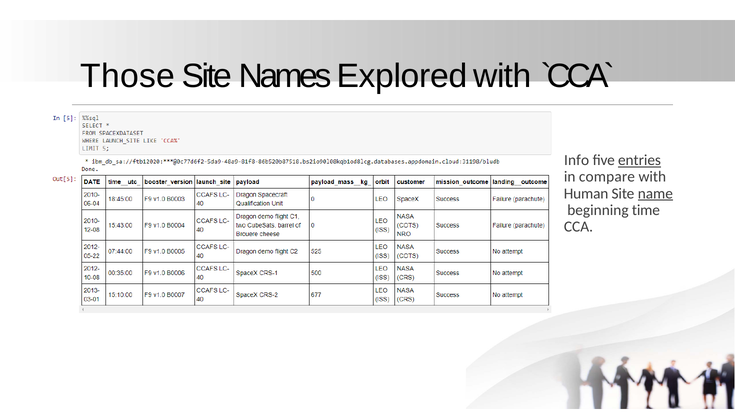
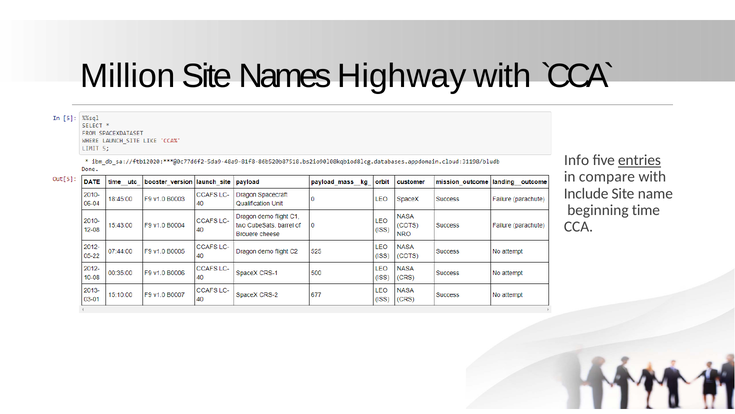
Those: Those -> Million
Explored: Explored -> Highway
Human: Human -> Include
name underline: present -> none
